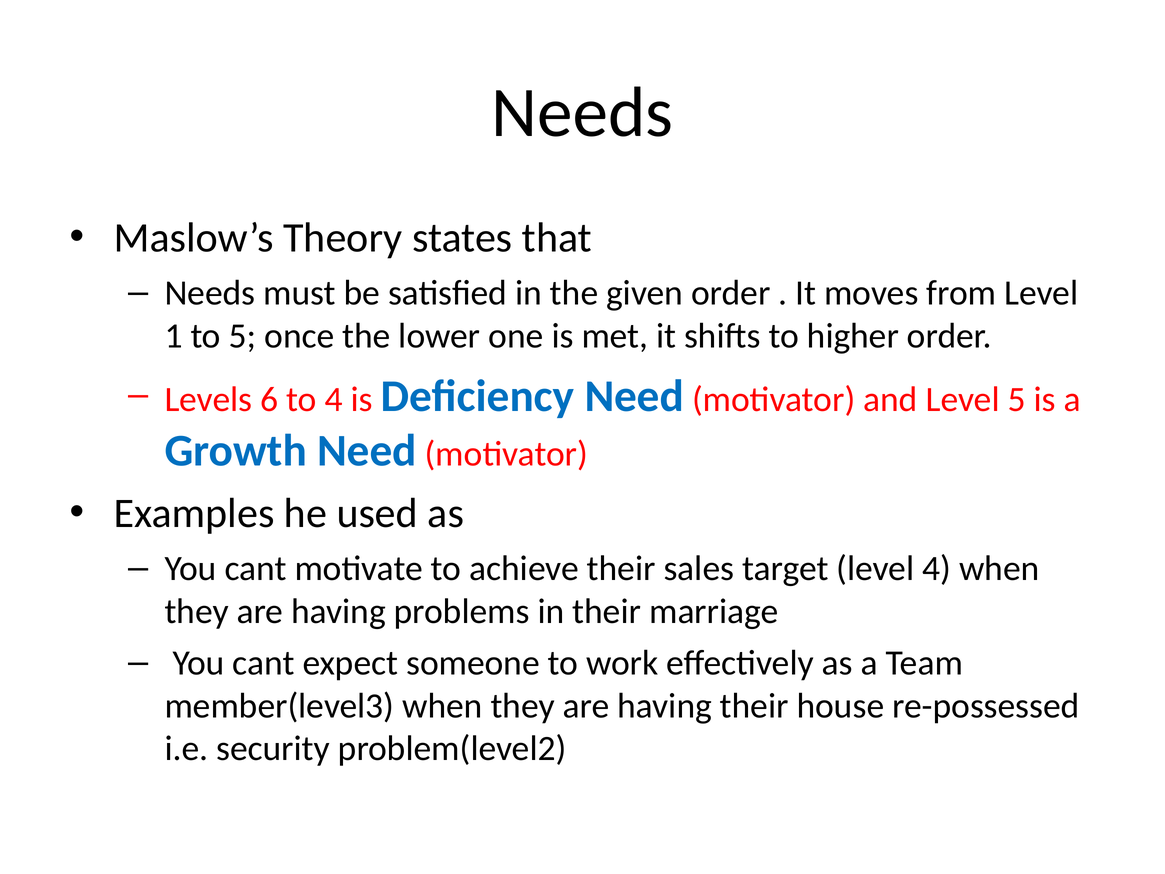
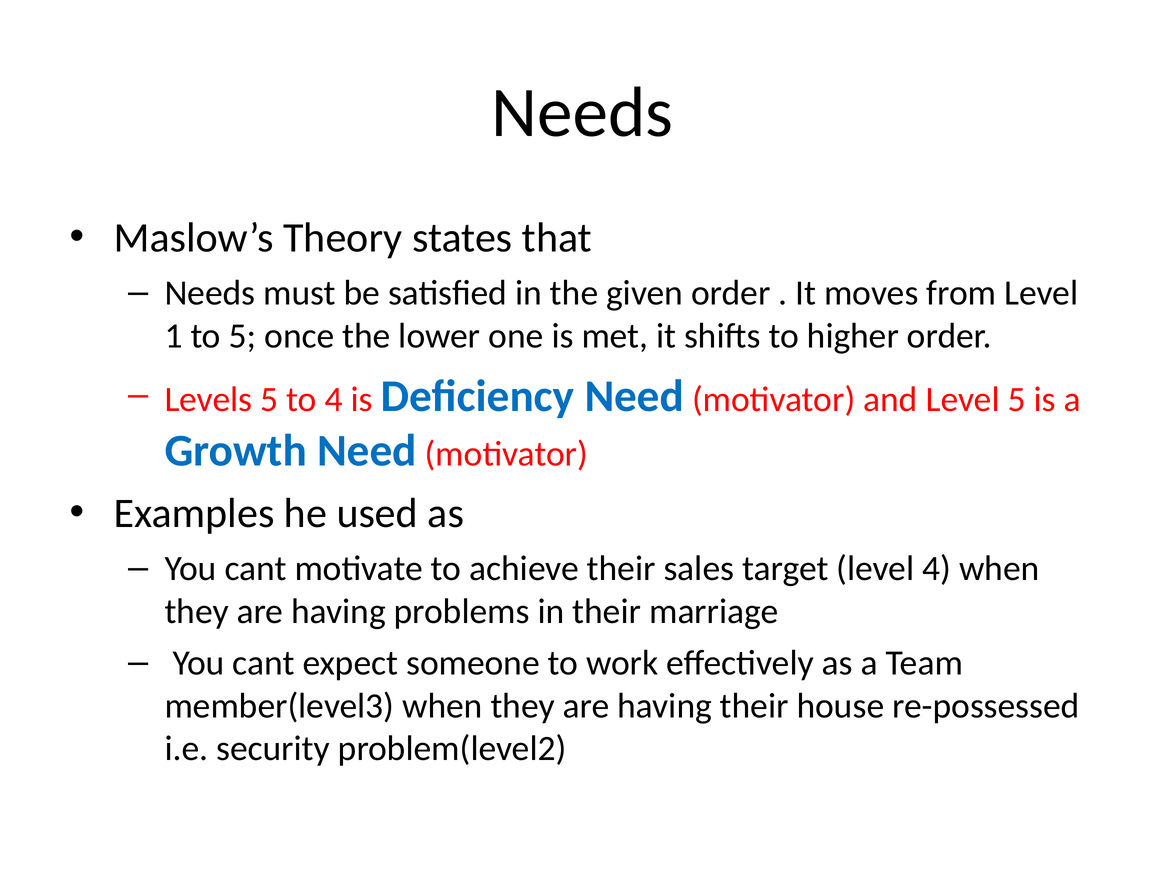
Levels 6: 6 -> 5
